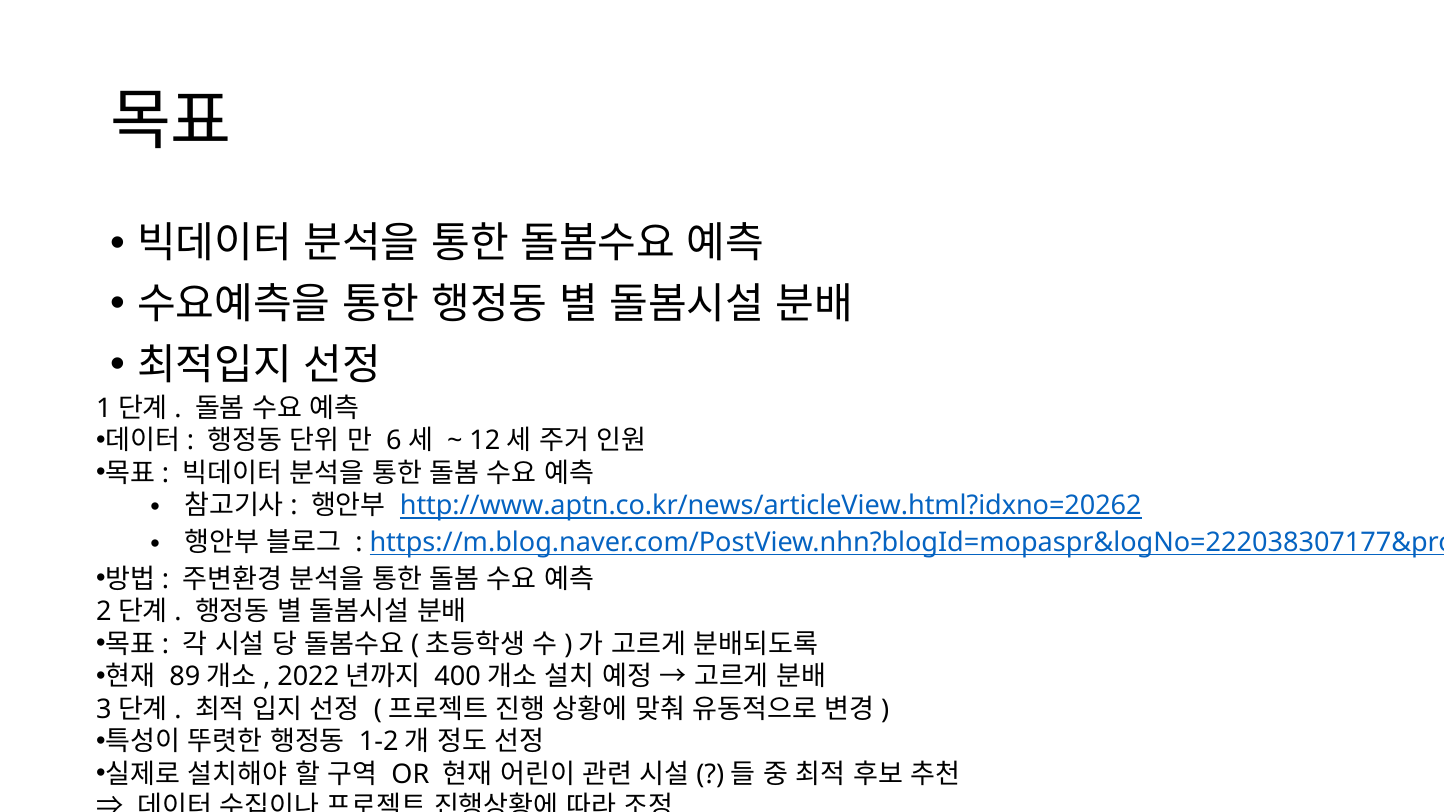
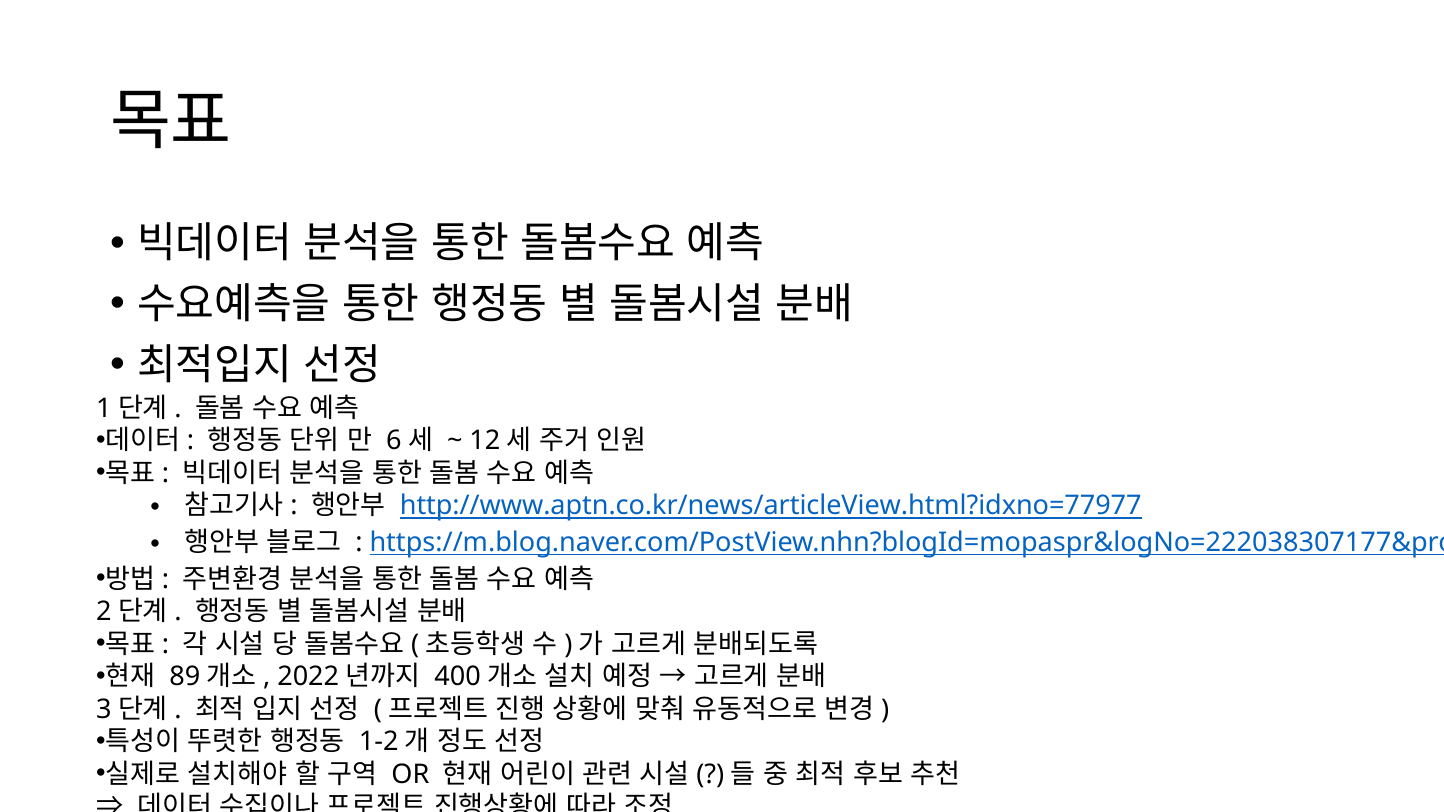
http://www.aptn.co.kr/news/articleView.html?idxno=20262: http://www.aptn.co.kr/news/articleView.html?idxno=20262 -> http://www.aptn.co.kr/news/articleView.html?idxno=77977
